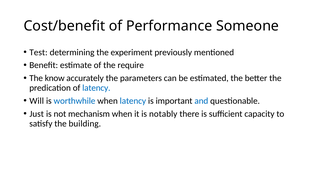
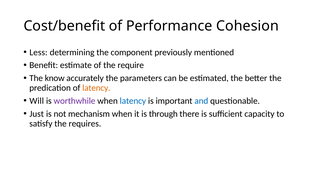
Someone: Someone -> Cohesion
Test: Test -> Less
experiment: experiment -> component
latency at (96, 88) colour: blue -> orange
worthwhile colour: blue -> purple
notably: notably -> through
building: building -> requires
